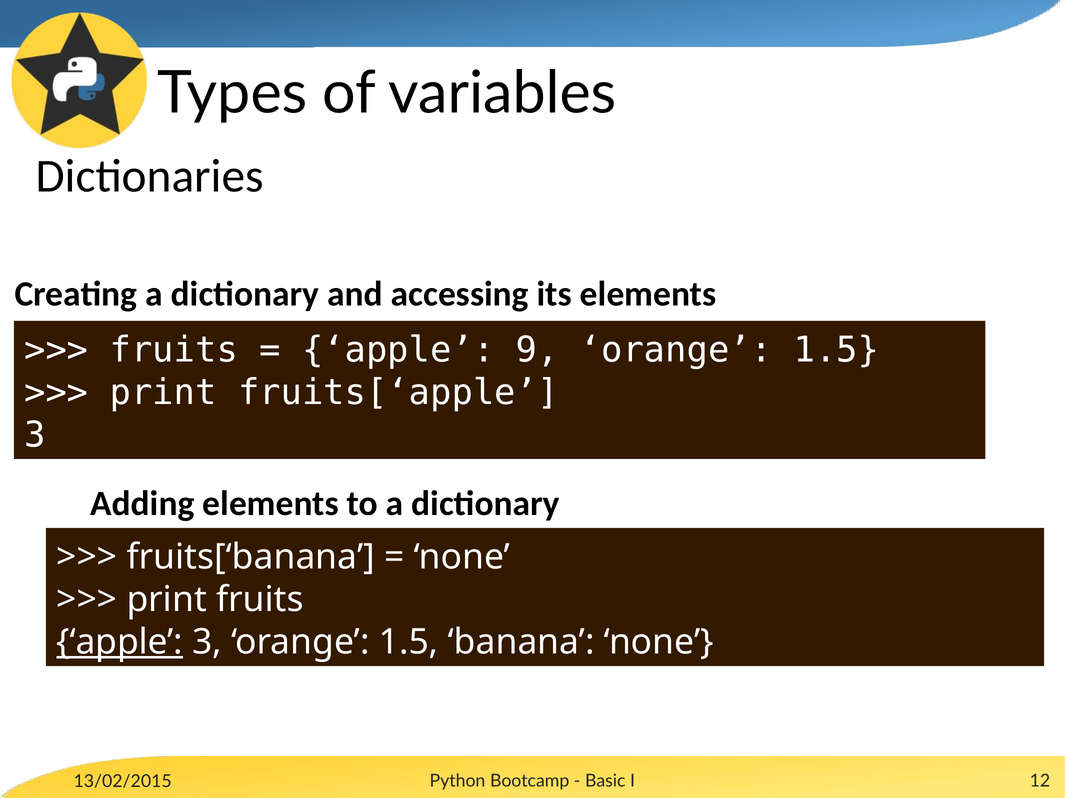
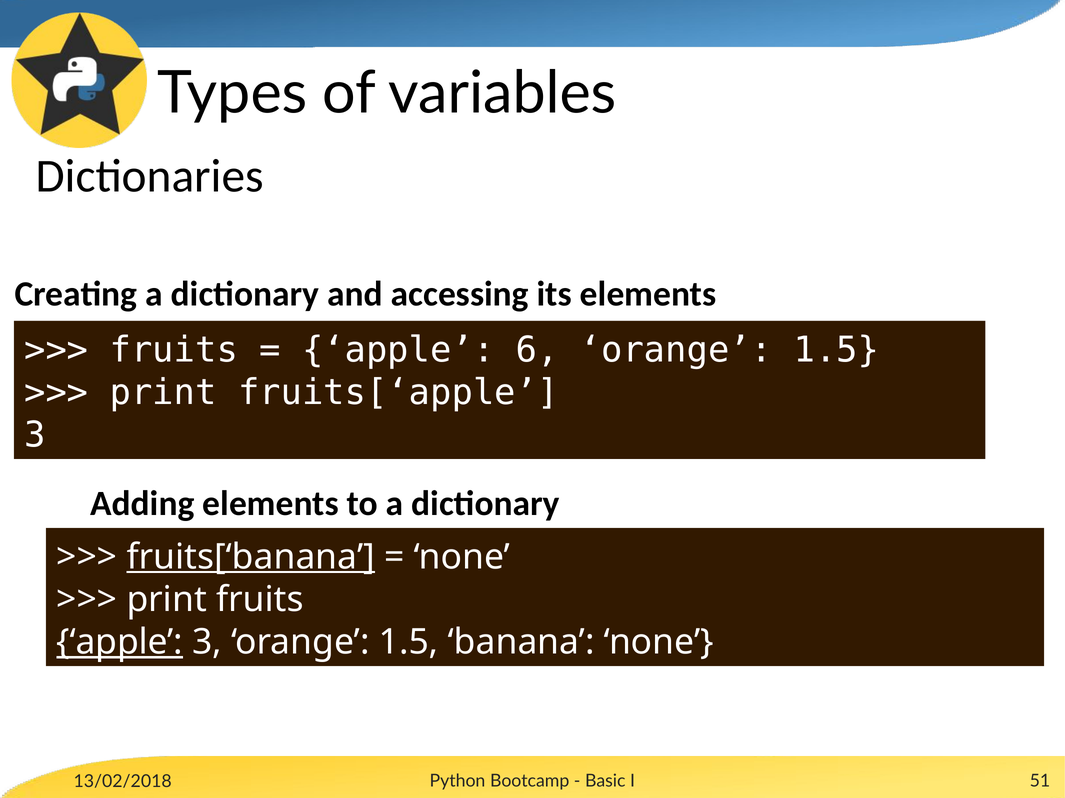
9: 9 -> 6
fruits[‘banana underline: none -> present
13/02/2015: 13/02/2015 -> 13/02/2018
12: 12 -> 51
